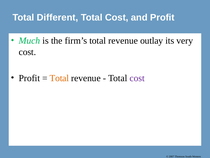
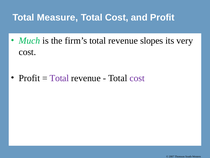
Different: Different -> Measure
outlay: outlay -> slopes
Total at (59, 78) colour: orange -> purple
